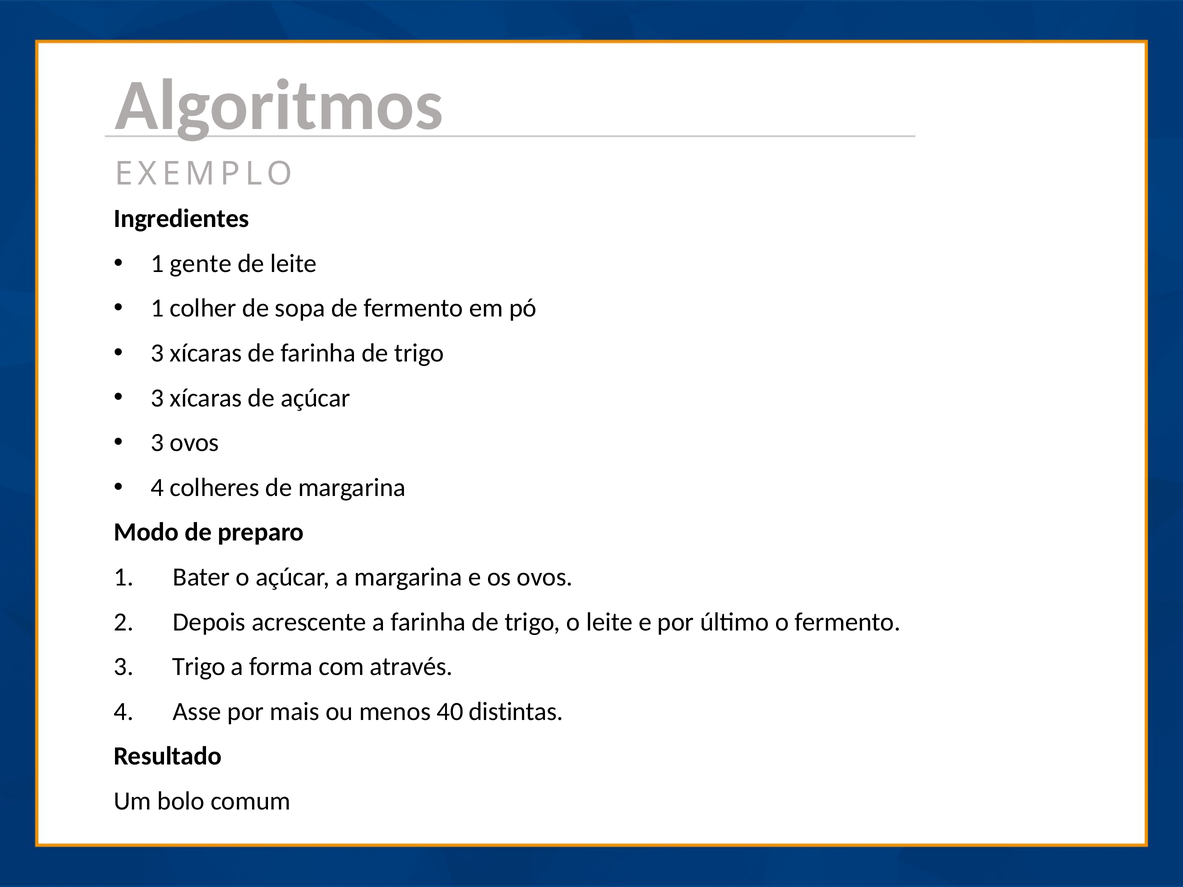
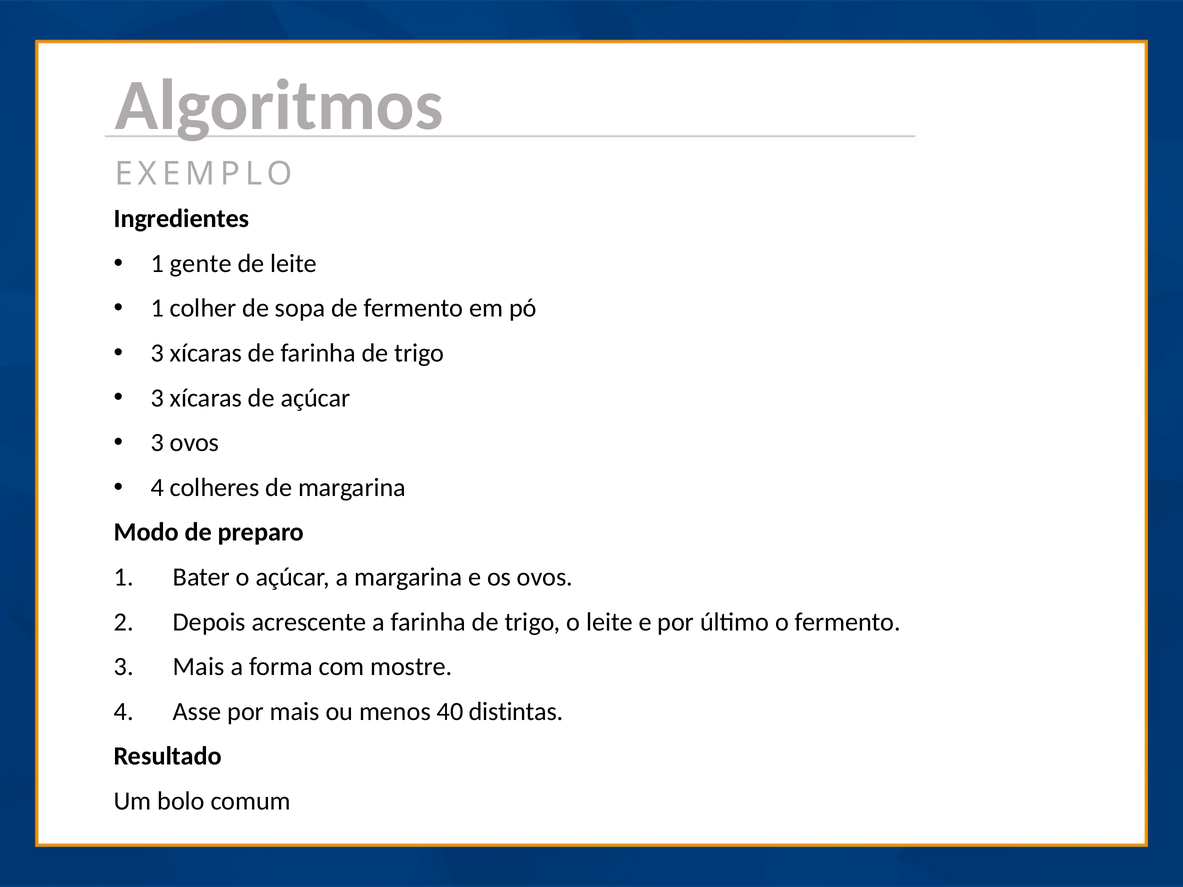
3 Trigo: Trigo -> Mais
através: através -> mostre
